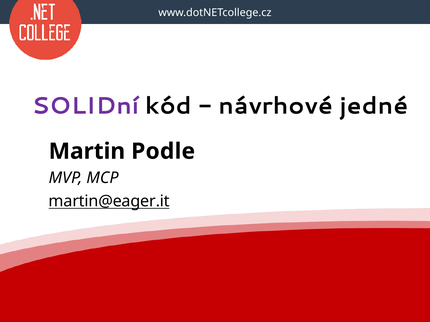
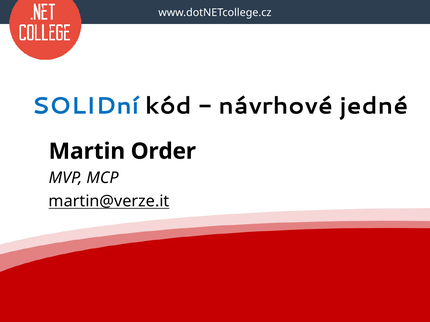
SOLIDní colour: purple -> blue
Podle: Podle -> Order
martin@eager.it: martin@eager.it -> martin@verze.it
